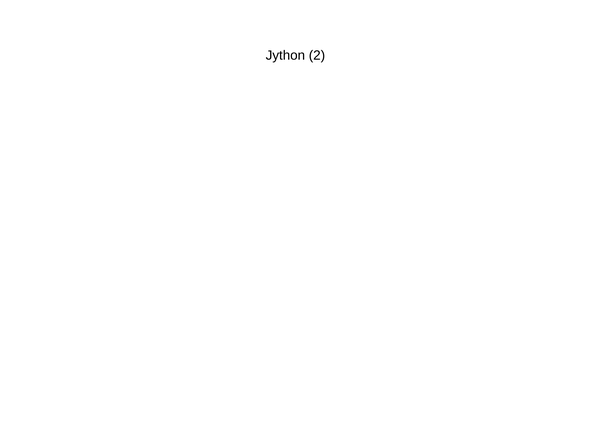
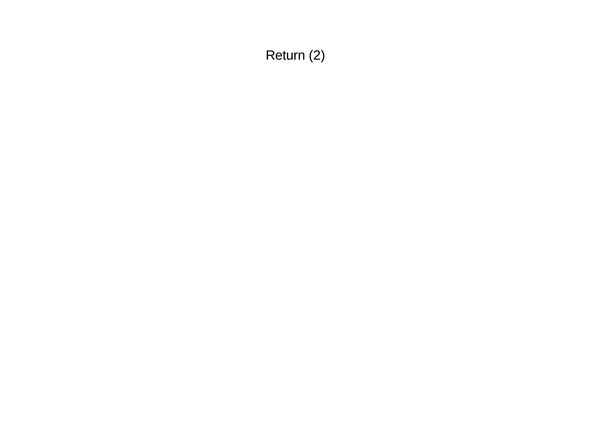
Jython at (285, 56): Jython -> Return
